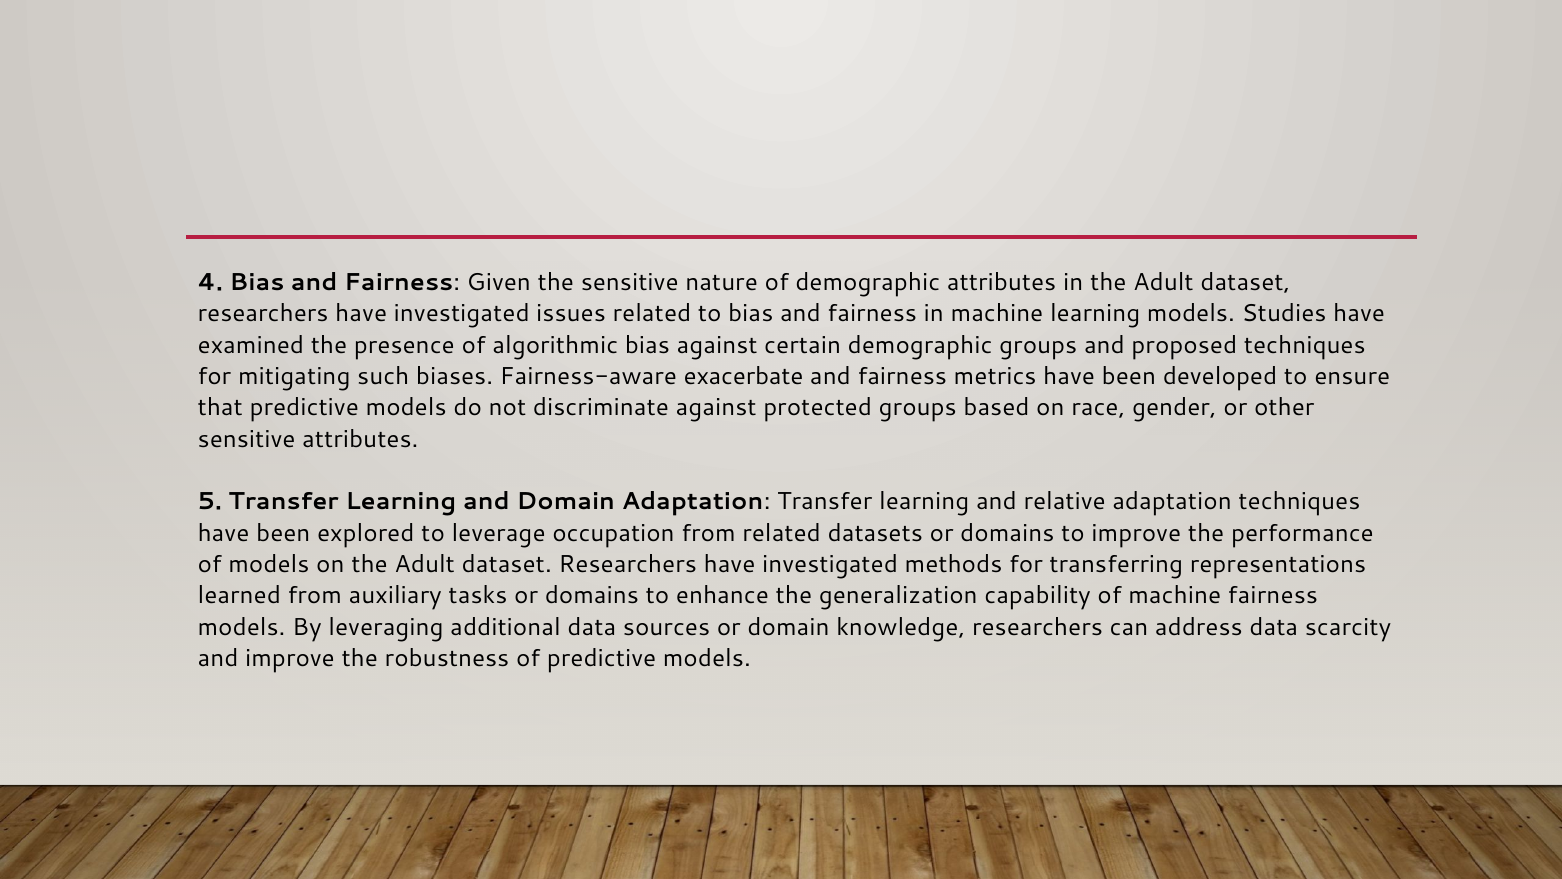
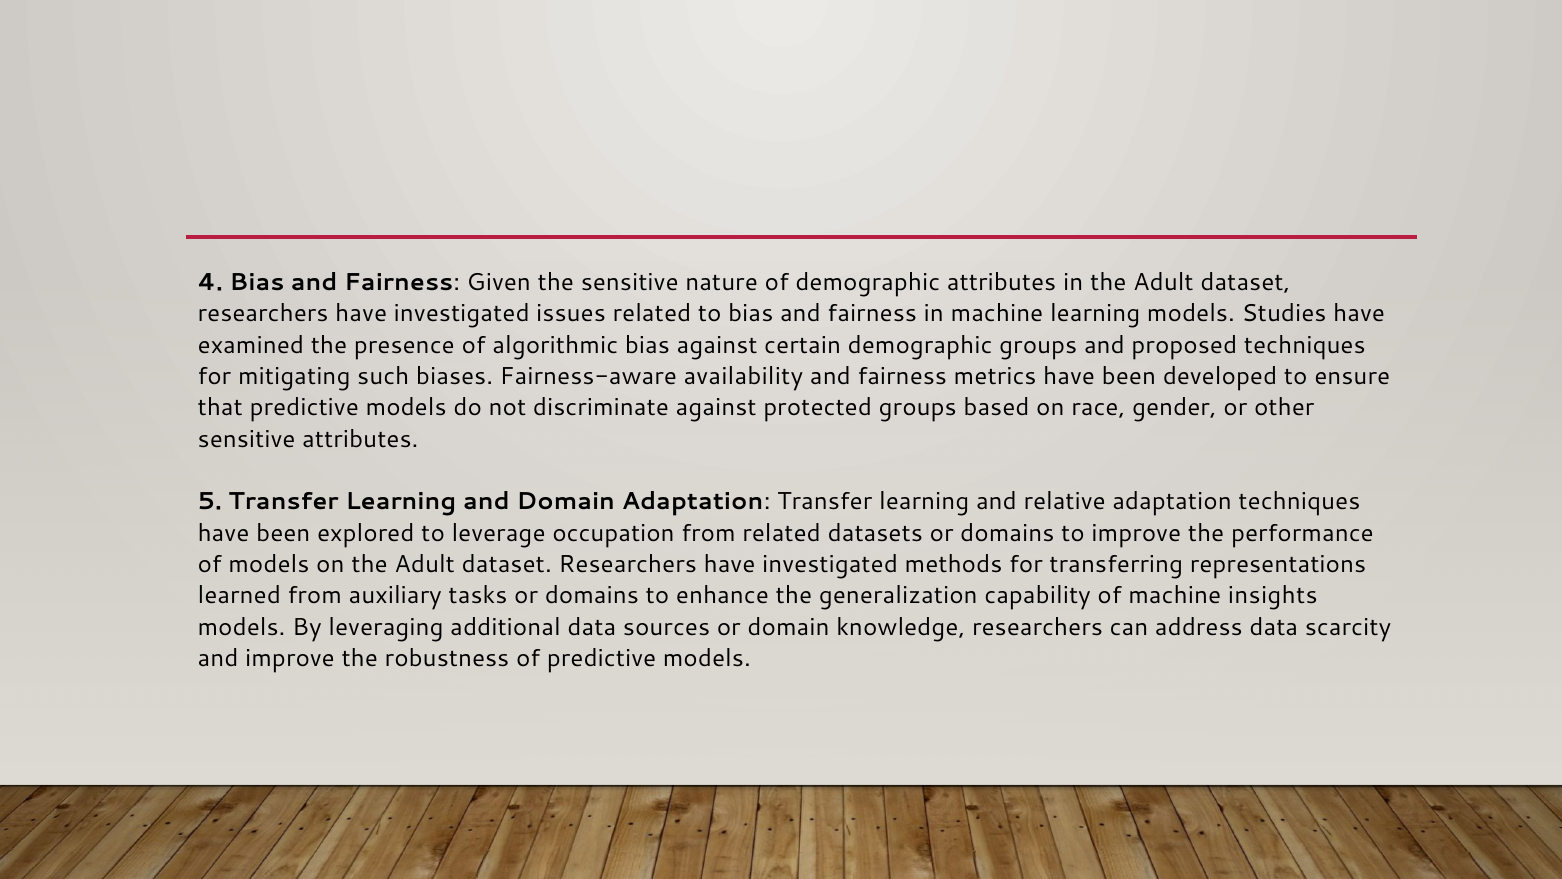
exacerbate: exacerbate -> availability
machine fairness: fairness -> insights
